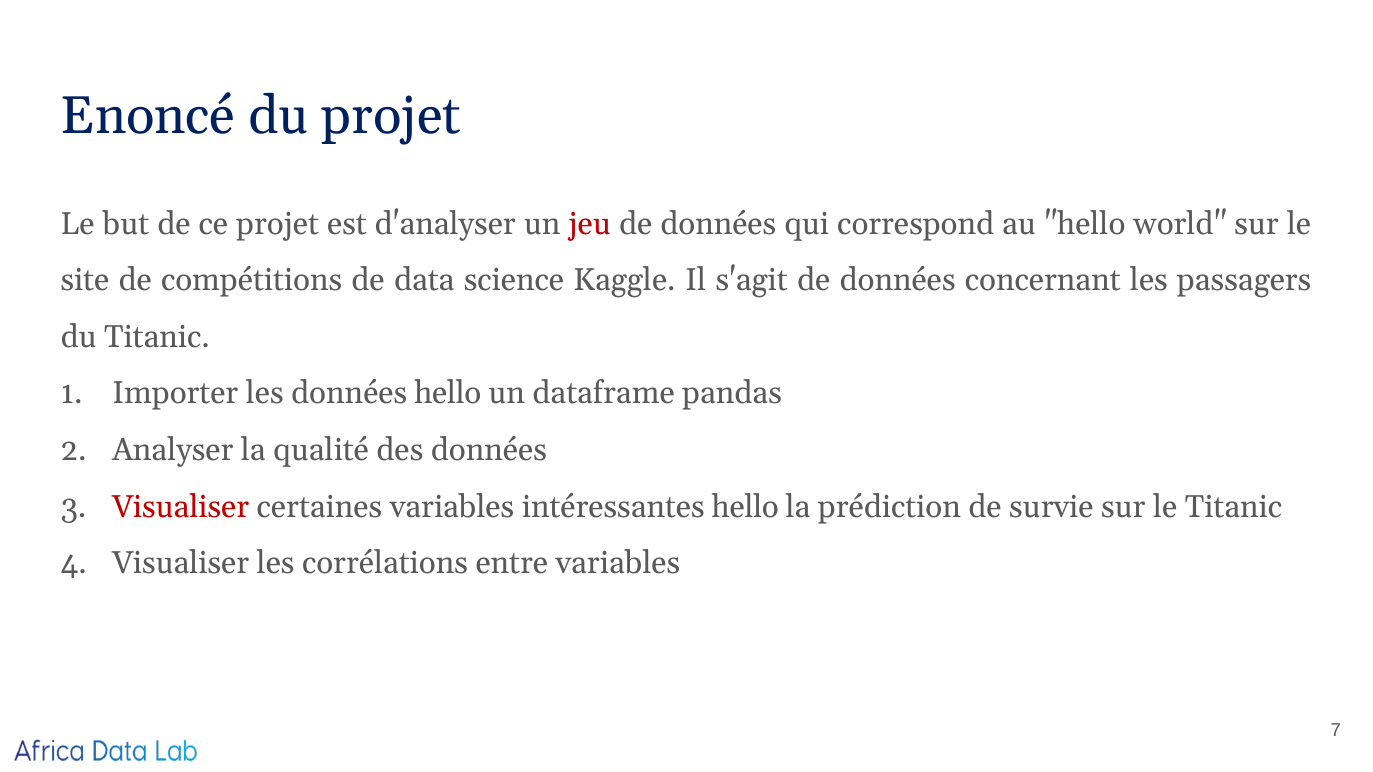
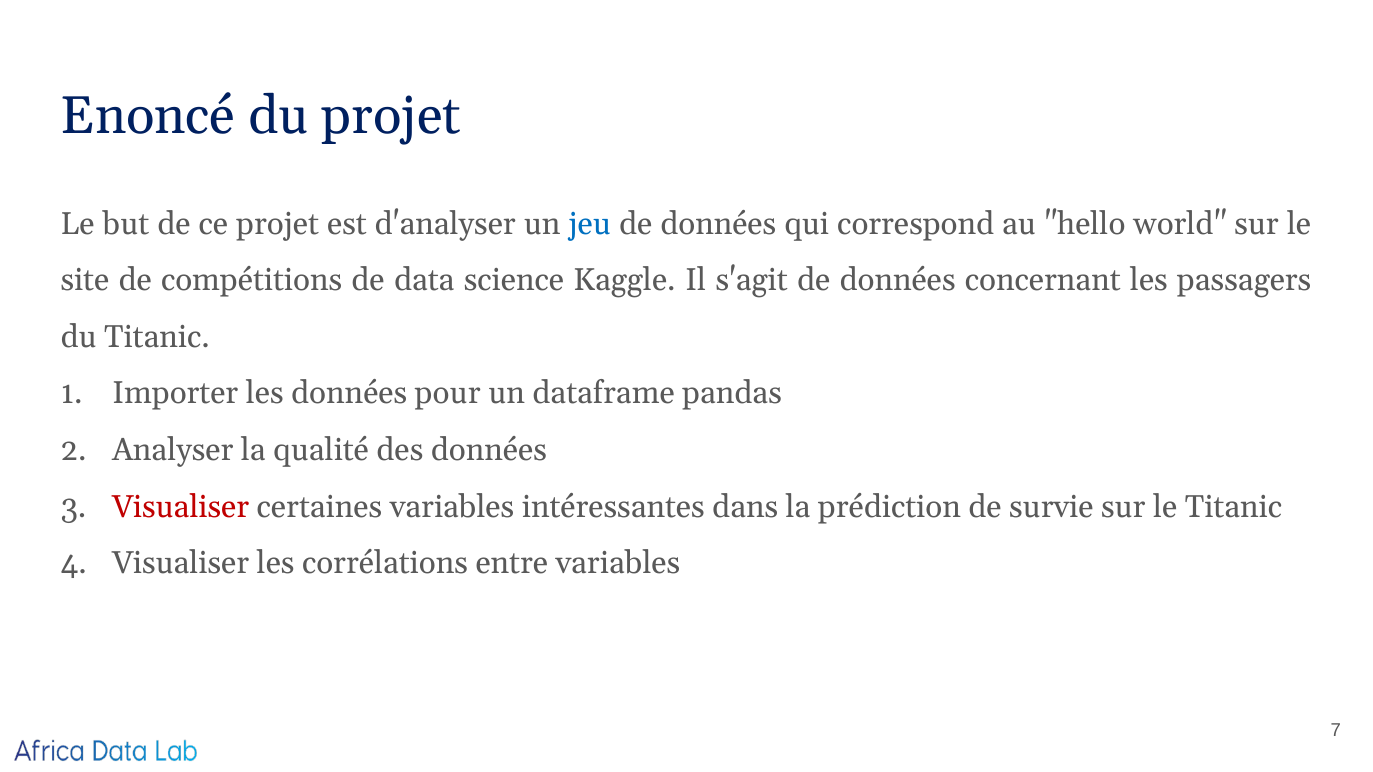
jeu colour: red -> blue
données hello: hello -> pour
intéressantes hello: hello -> dans
